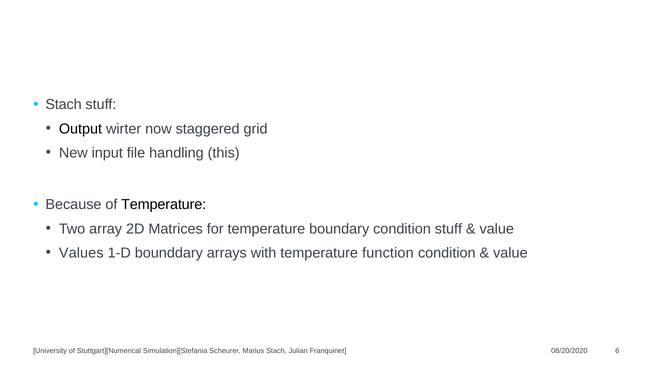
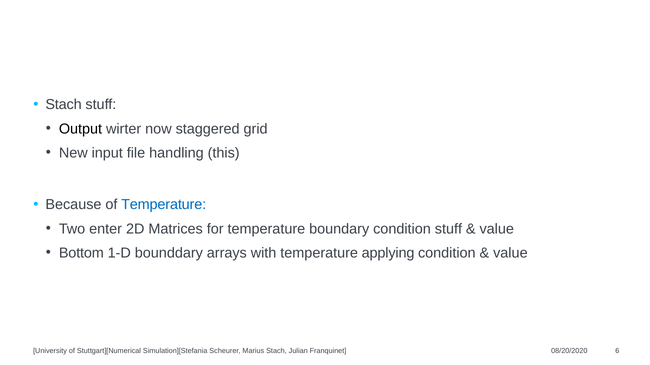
Temperature at (164, 205) colour: black -> blue
array: array -> enter
Values: Values -> Bottom
function: function -> applying
